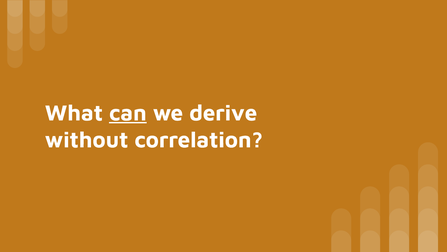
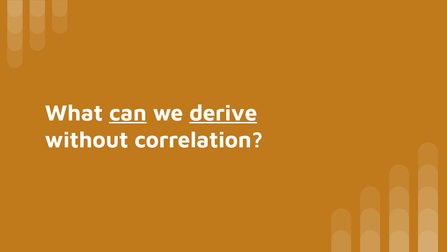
derive underline: none -> present
